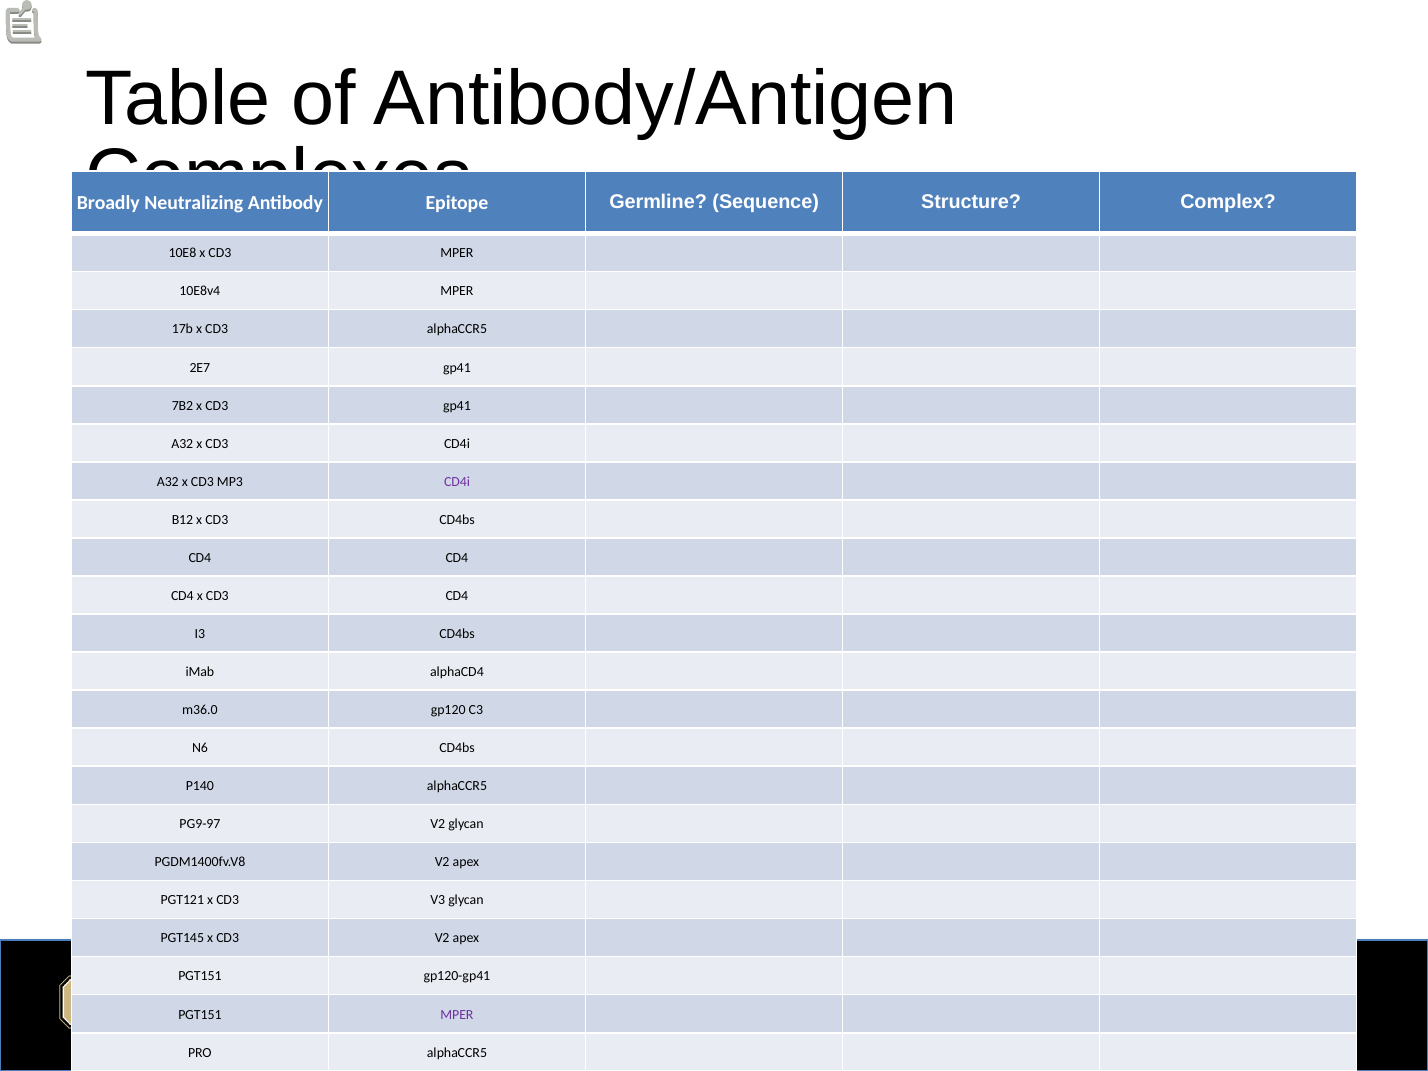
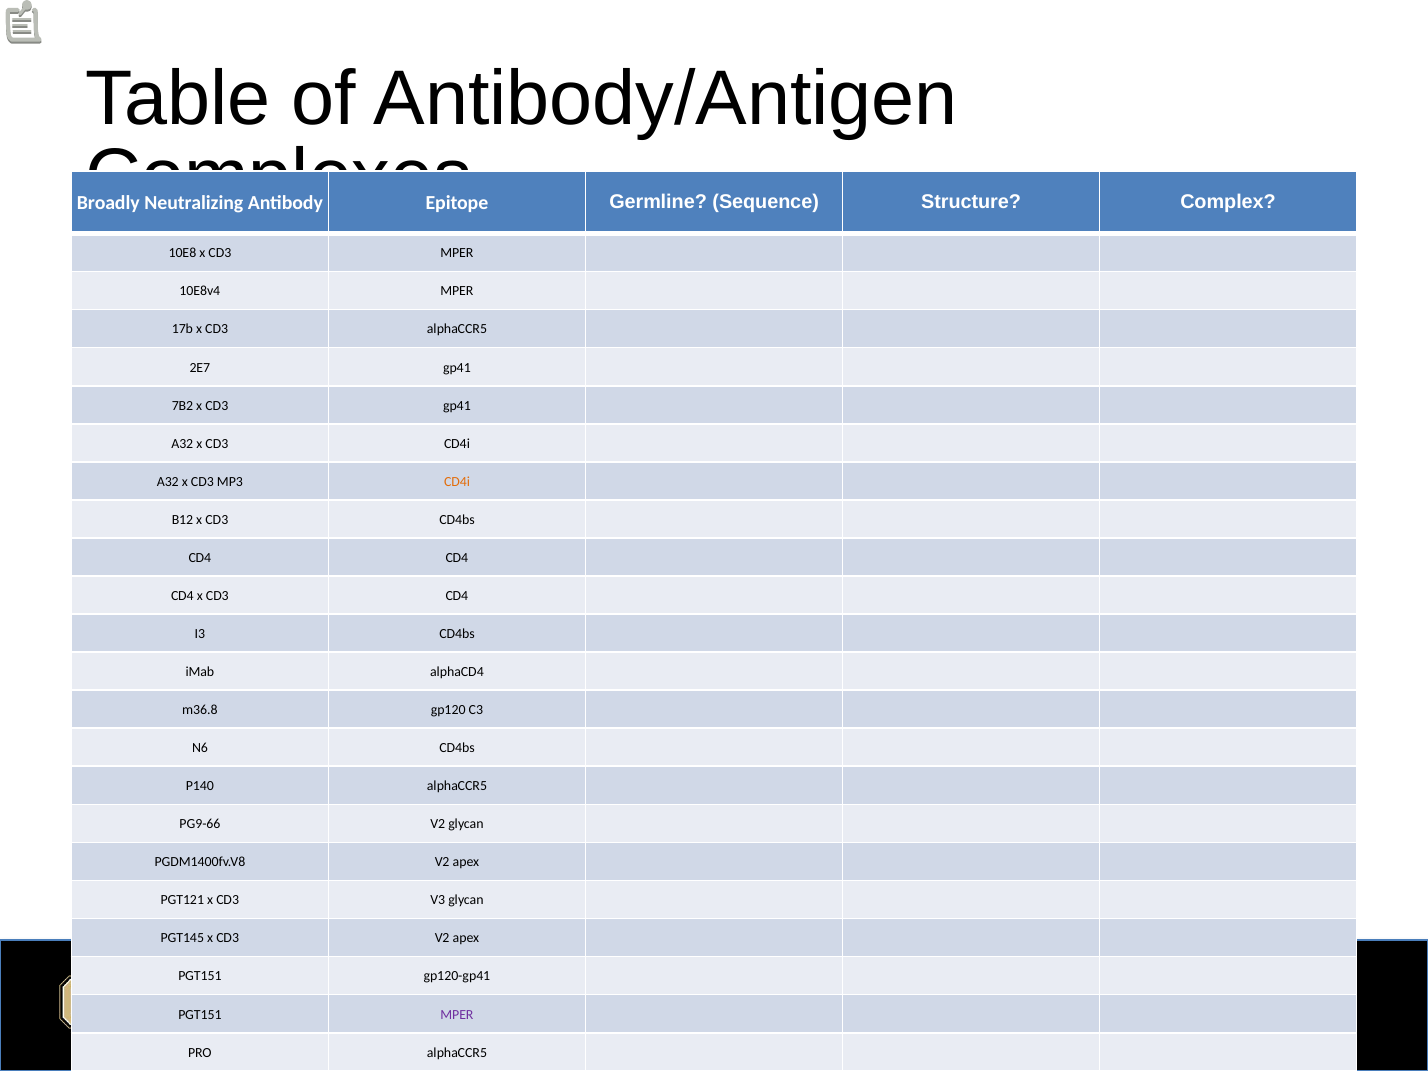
CD4i at (457, 482) colour: purple -> orange
m36.0: m36.0 -> m36.8
PG9-97: PG9-97 -> PG9-66
